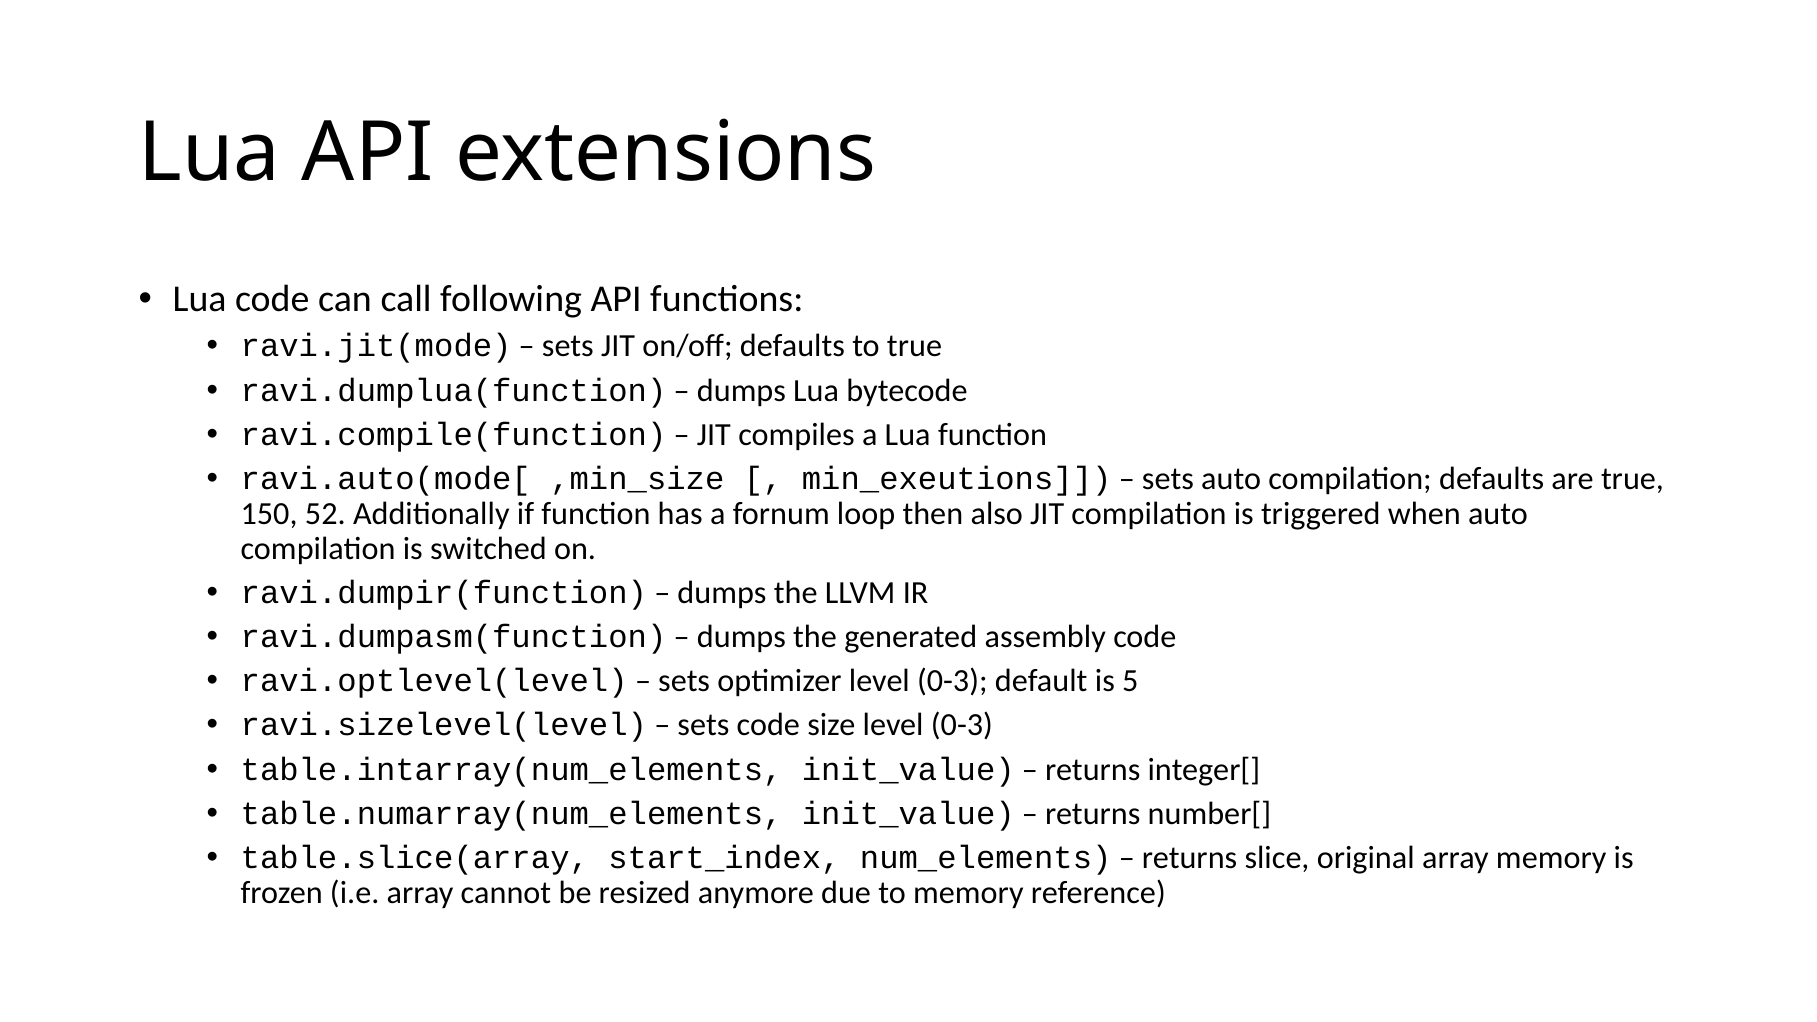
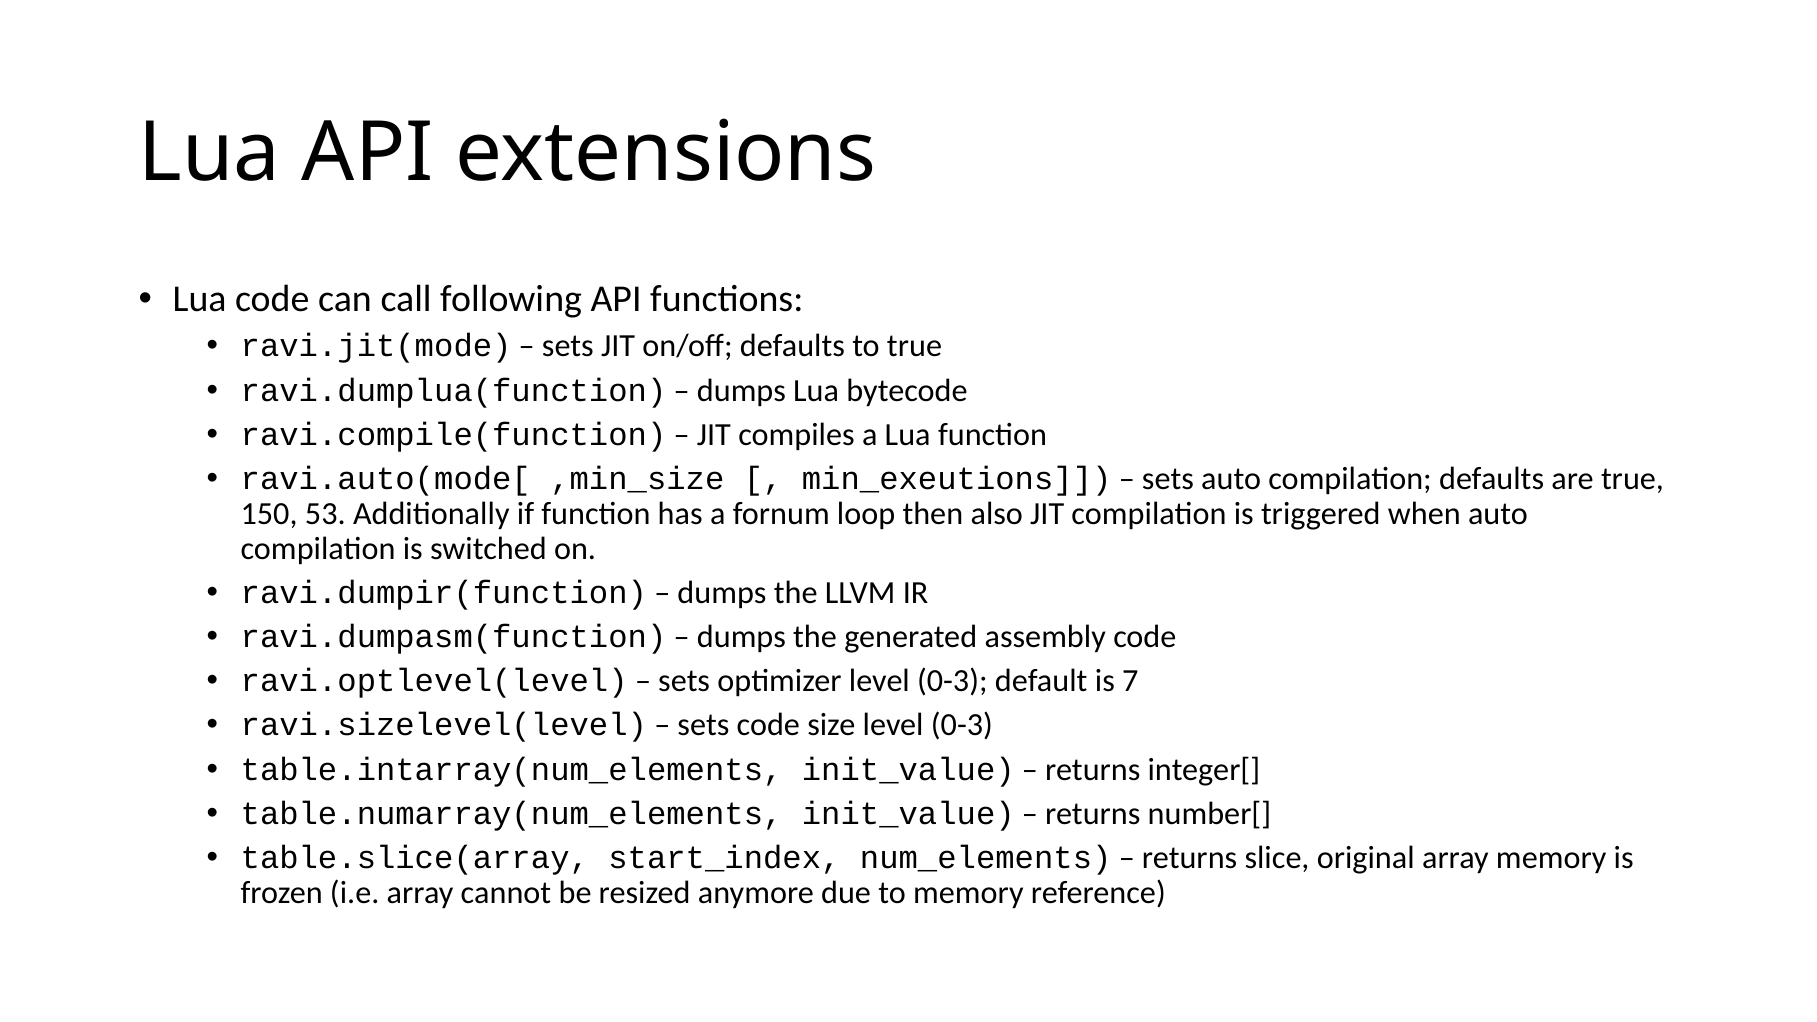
52: 52 -> 53
5: 5 -> 7
